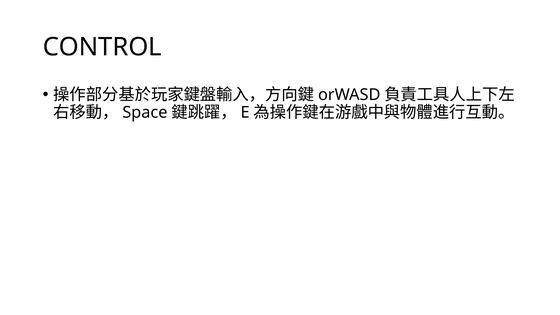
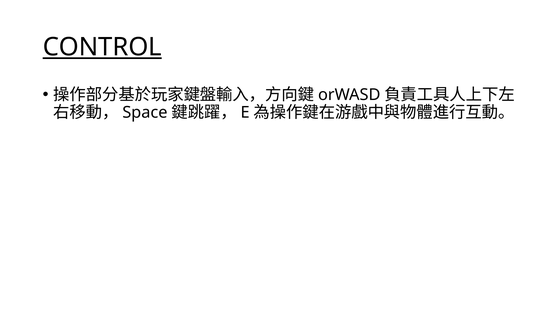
CONTROL underline: none -> present
